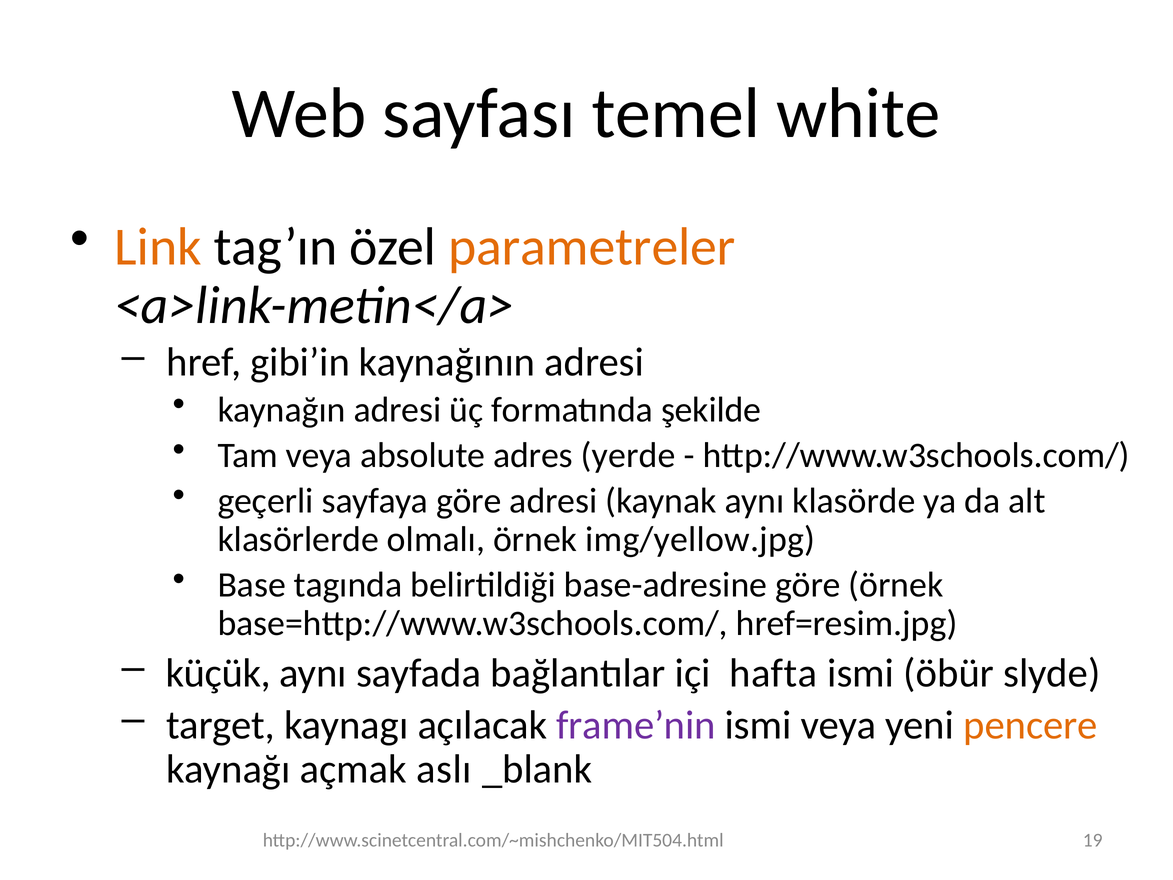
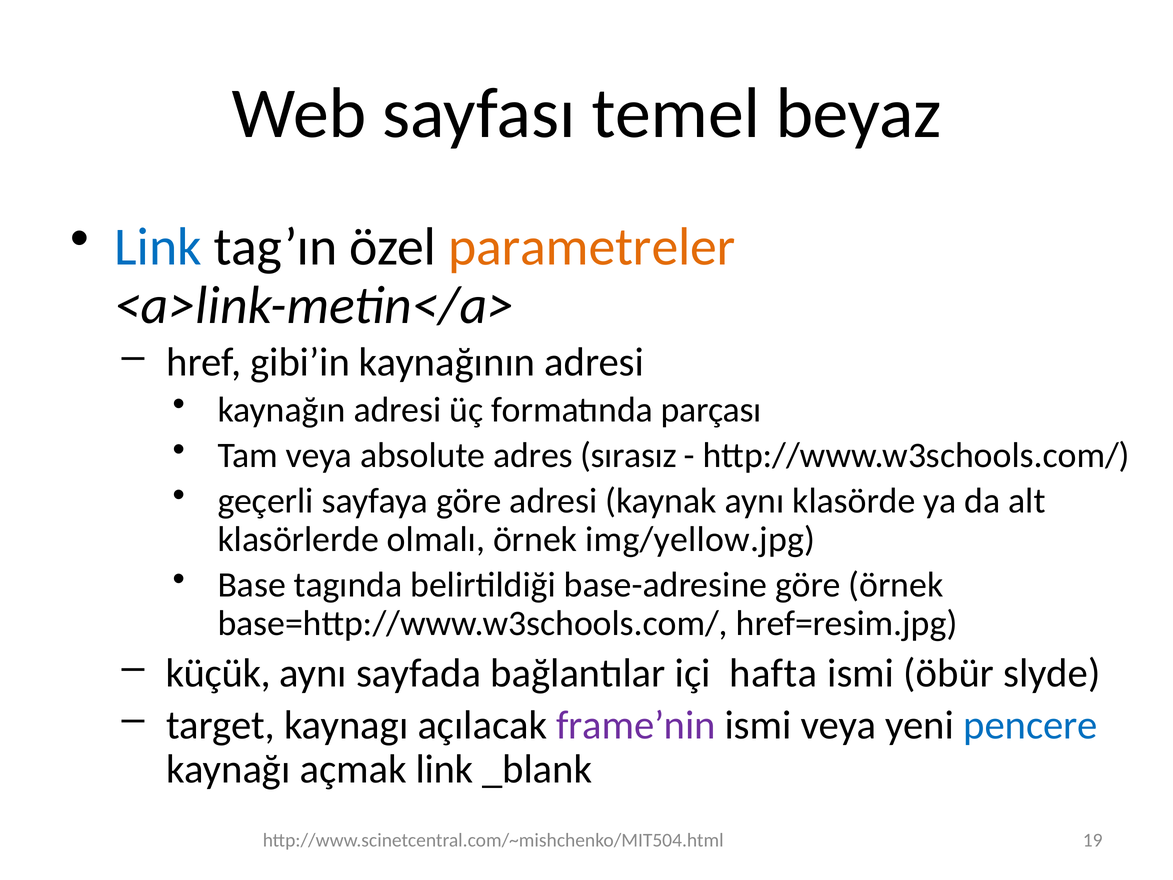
white: white -> beyaz
Link at (158, 247) colour: orange -> blue
şekilde: şekilde -> parçası
yerde: yerde -> sırasız
pencere colour: orange -> blue
açmak aslı: aslı -> link
